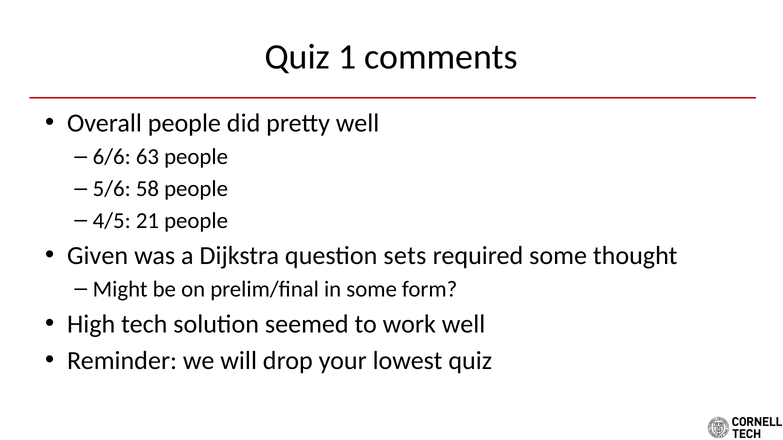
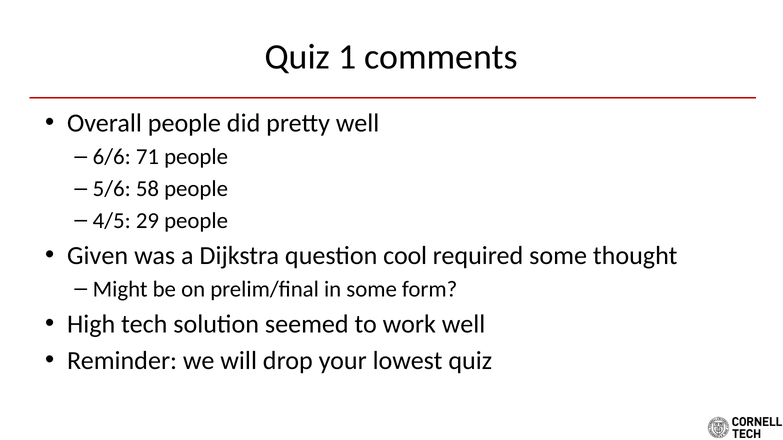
63: 63 -> 71
21: 21 -> 29
sets: sets -> cool
